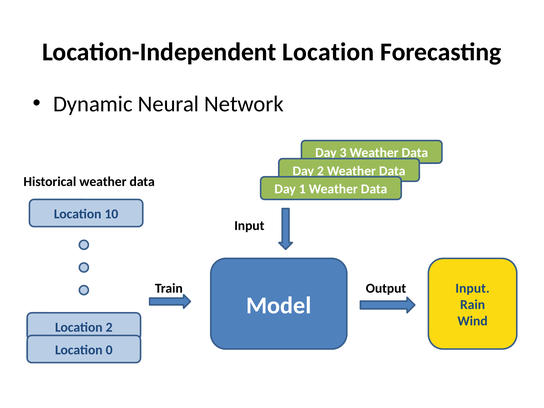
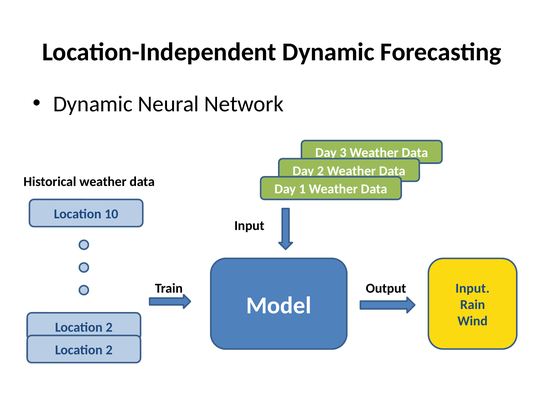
Location-Independent Location: Location -> Dynamic
0 at (109, 350): 0 -> 2
